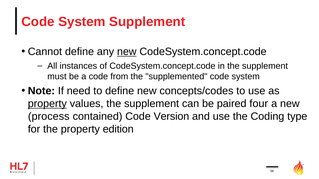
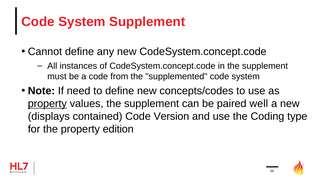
new at (127, 52) underline: present -> none
four: four -> well
process: process -> displays
